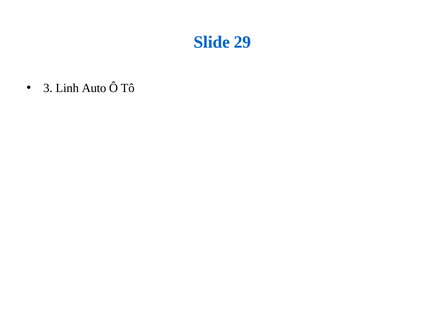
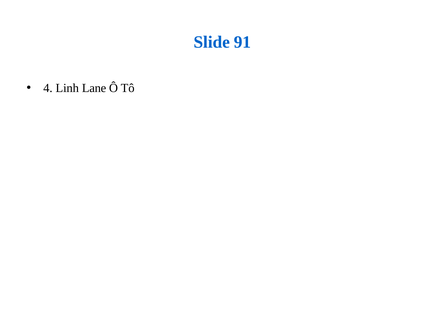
29: 29 -> 91
3: 3 -> 4
Auto: Auto -> Lane
